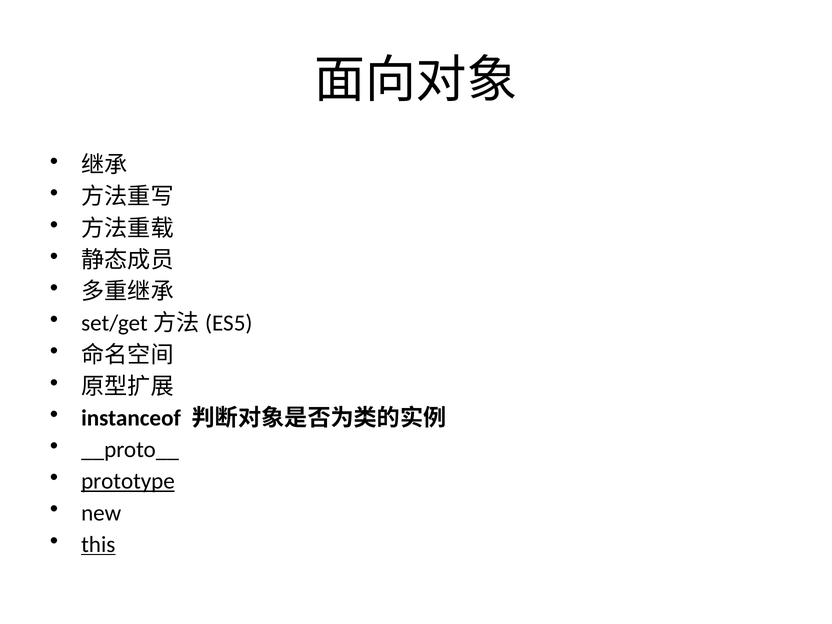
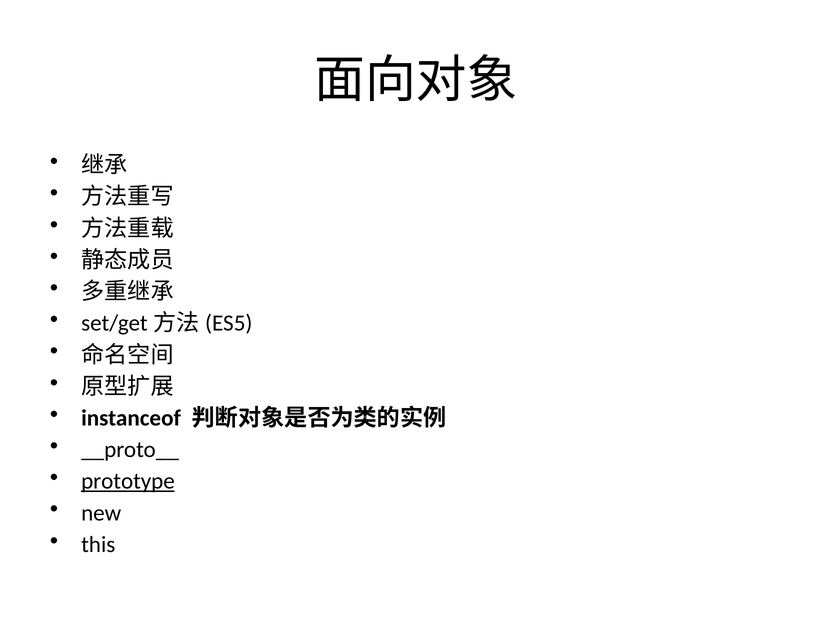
this underline: present -> none
